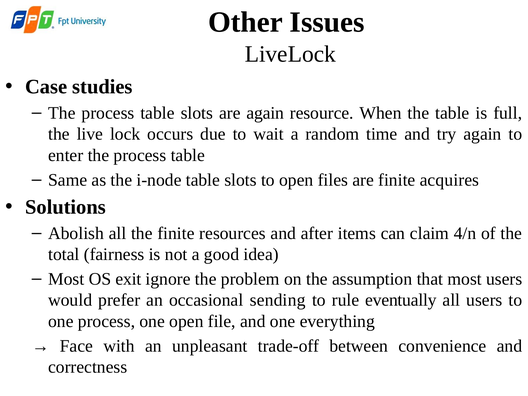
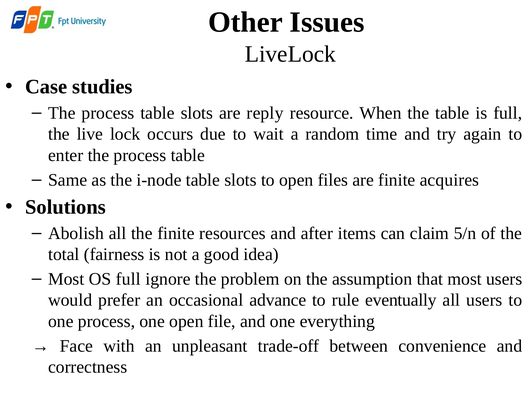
are again: again -> reply
4/n: 4/n -> 5/n
OS exit: exit -> full
sending: sending -> advance
